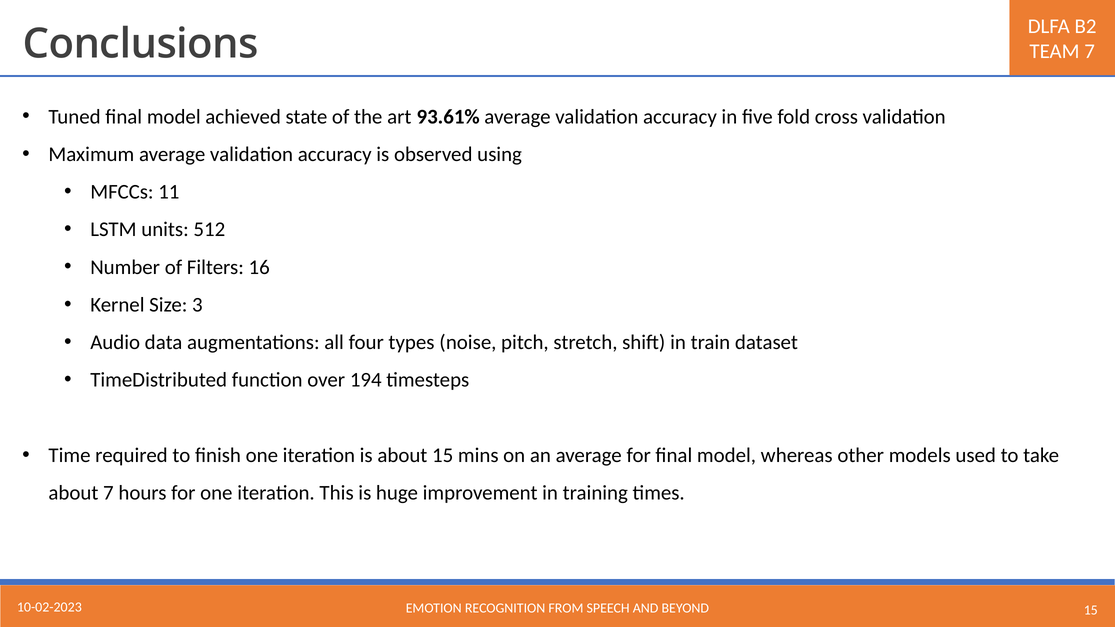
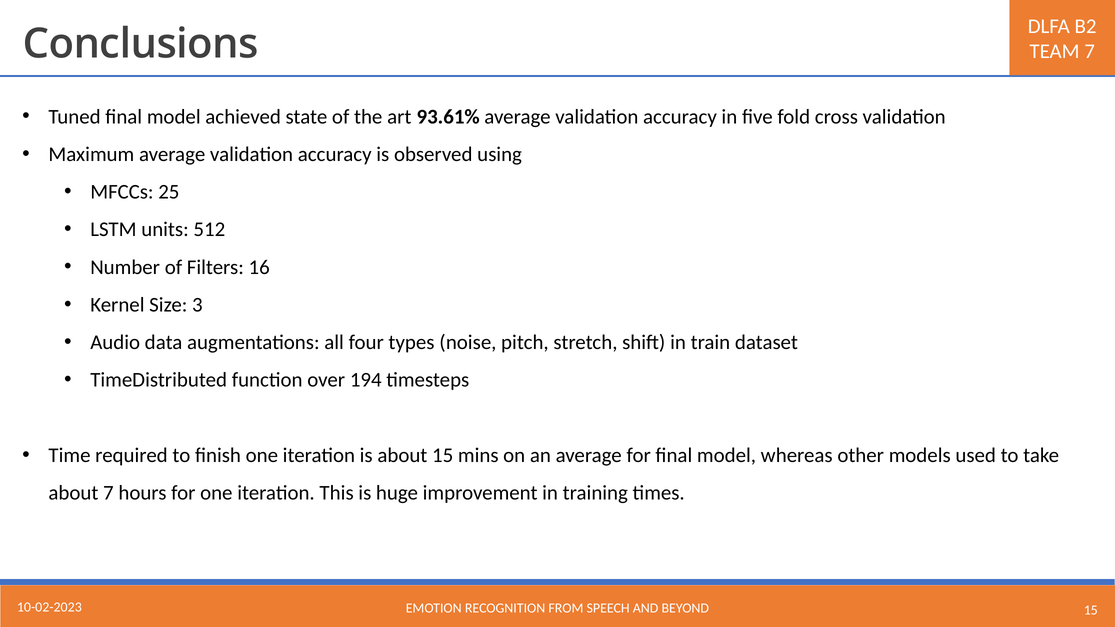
11: 11 -> 25
